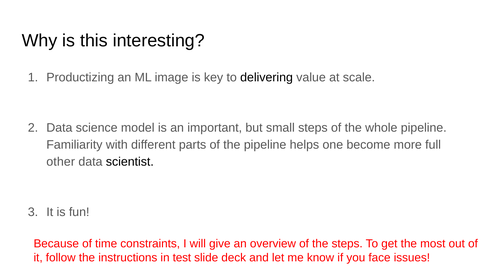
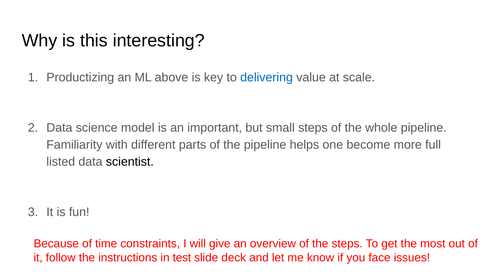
image: image -> above
delivering colour: black -> blue
other: other -> listed
